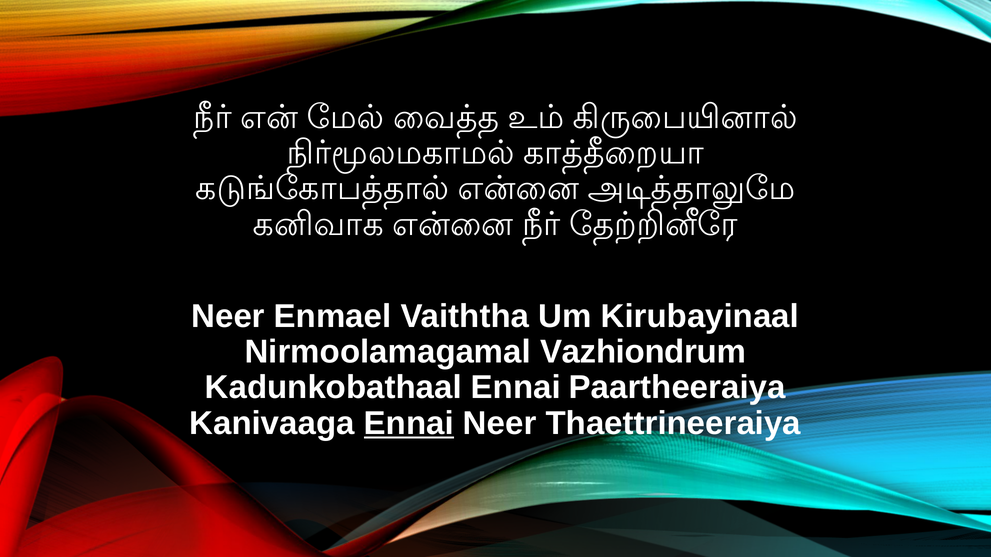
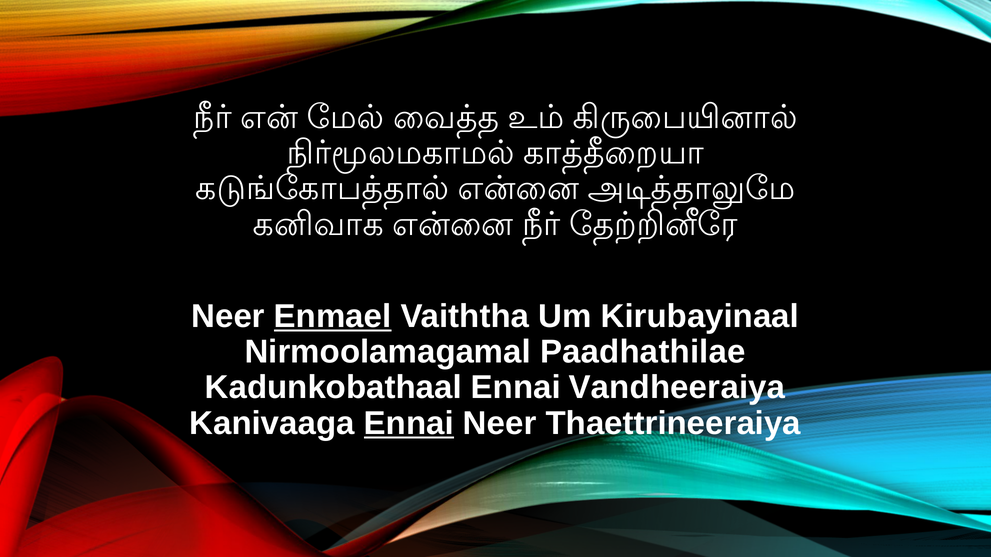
Enmael underline: none -> present
Vazhiondrum: Vazhiondrum -> Paadhathilae
Paartheeraiya: Paartheeraiya -> Vandheeraiya
